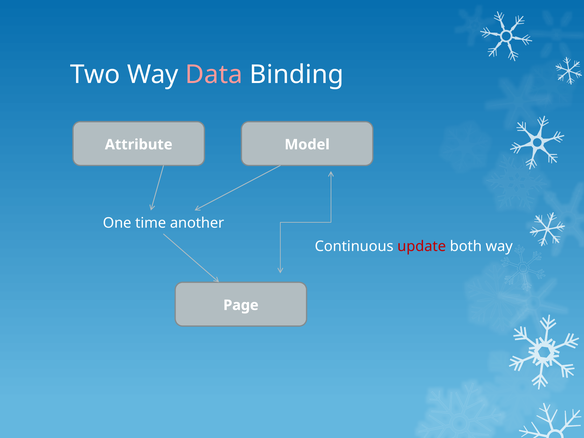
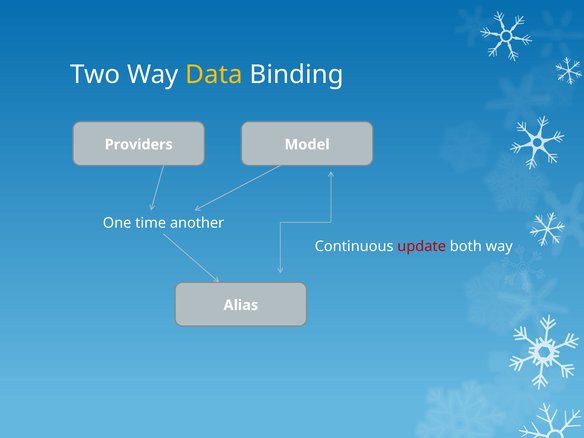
Data colour: pink -> yellow
Attribute: Attribute -> Providers
Page: Page -> Alias
